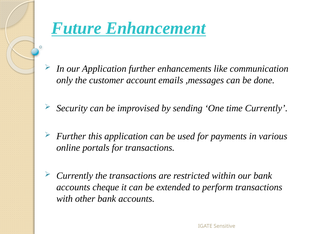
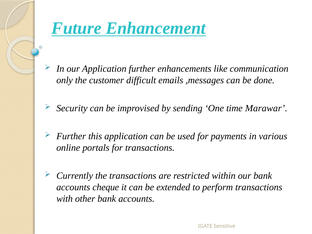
account: account -> difficult
time Currently: Currently -> Marawar
